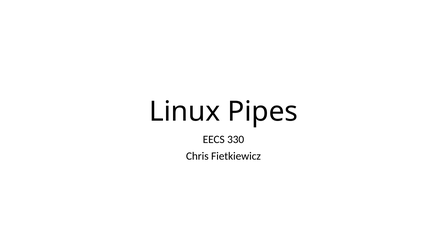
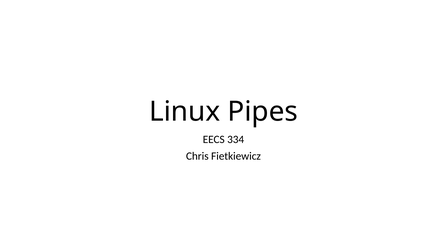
330: 330 -> 334
